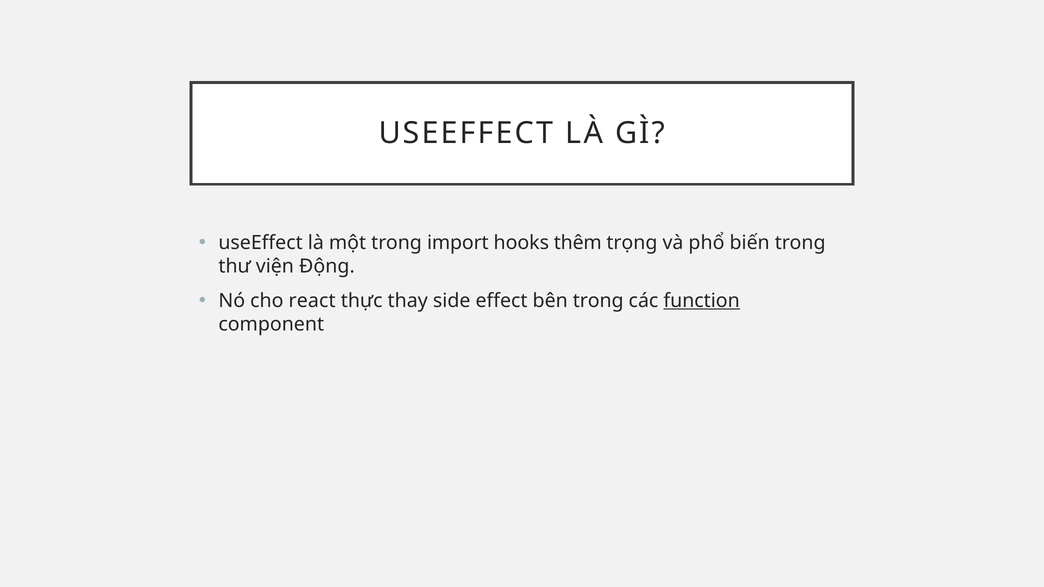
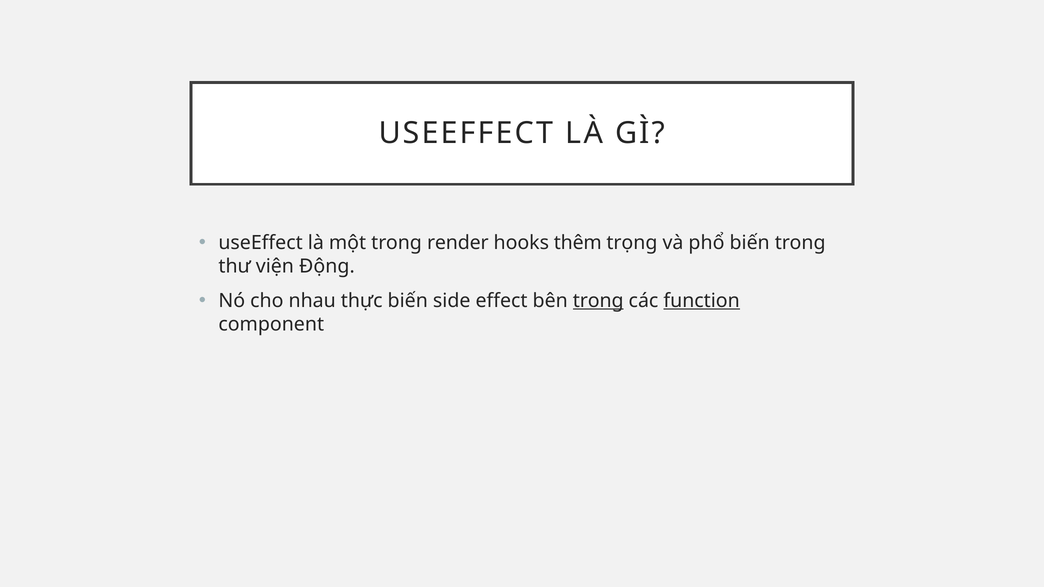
import: import -> render
react: react -> nhau
thực thay: thay -> biến
trong at (598, 301) underline: none -> present
